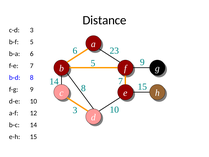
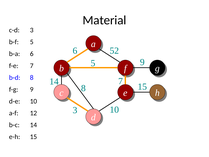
Distance: Distance -> Material
23: 23 -> 52
